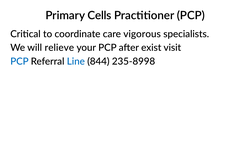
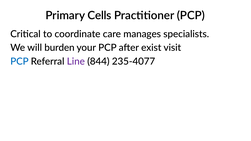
vigorous: vigorous -> manages
relieve: relieve -> burden
Line colour: blue -> purple
235-8998: 235-8998 -> 235-4077
